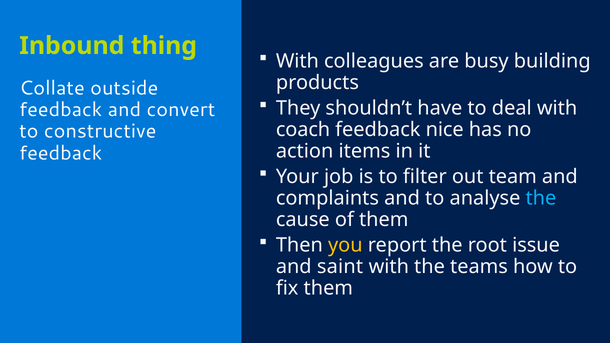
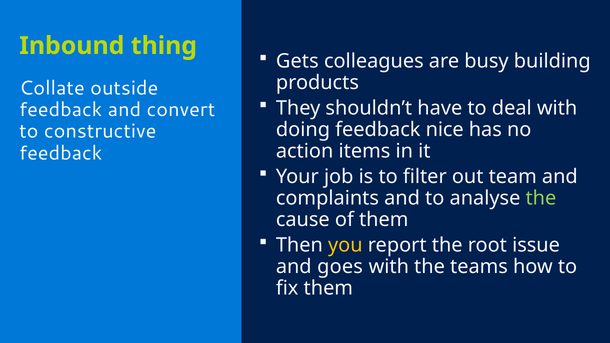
With at (297, 61): With -> Gets
coach: coach -> doing
the at (541, 198) colour: light blue -> light green
saint: saint -> goes
